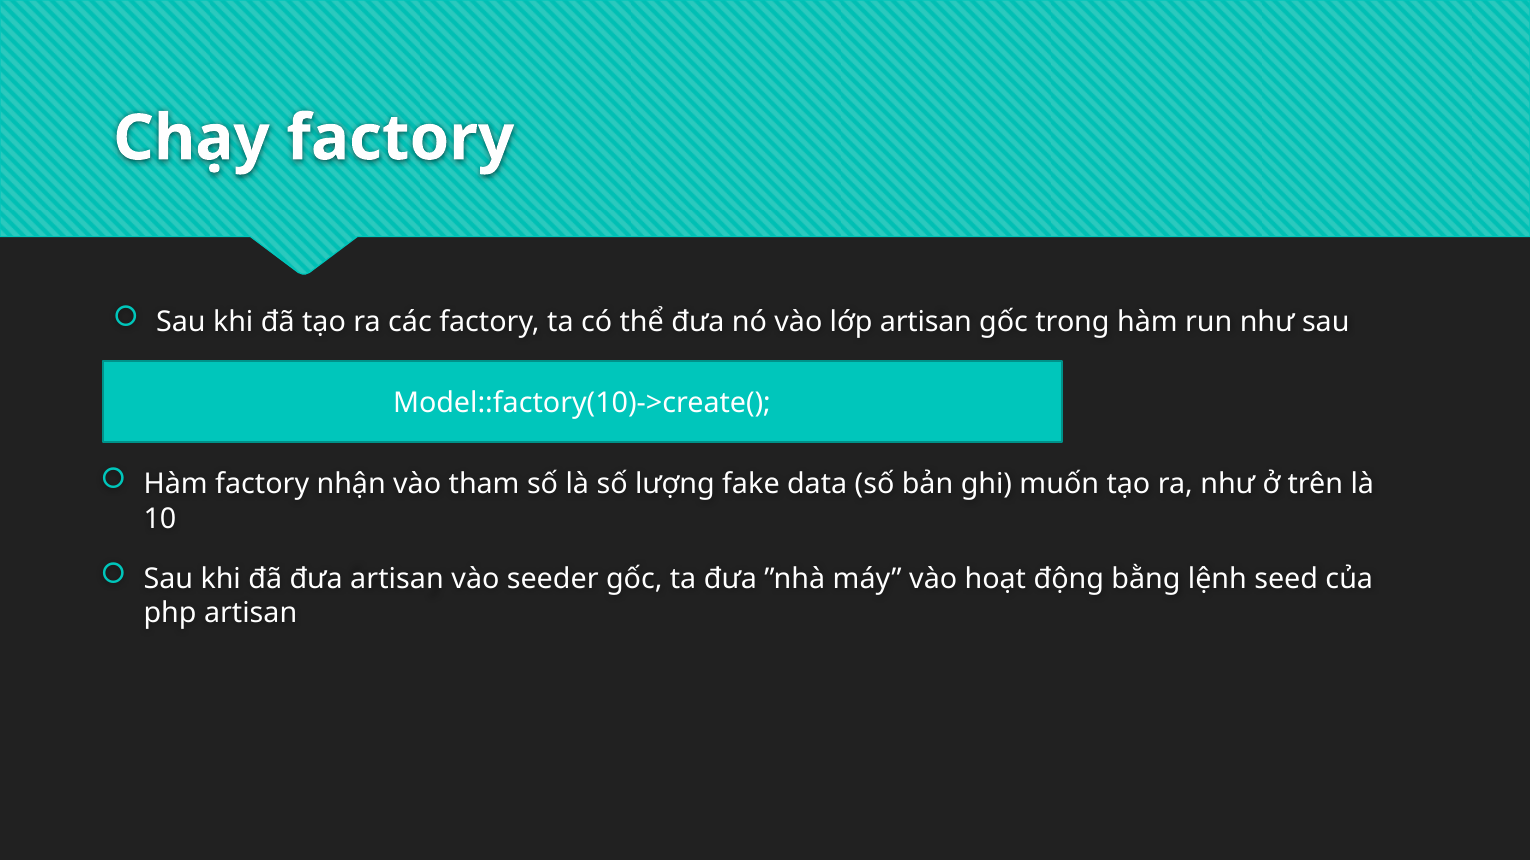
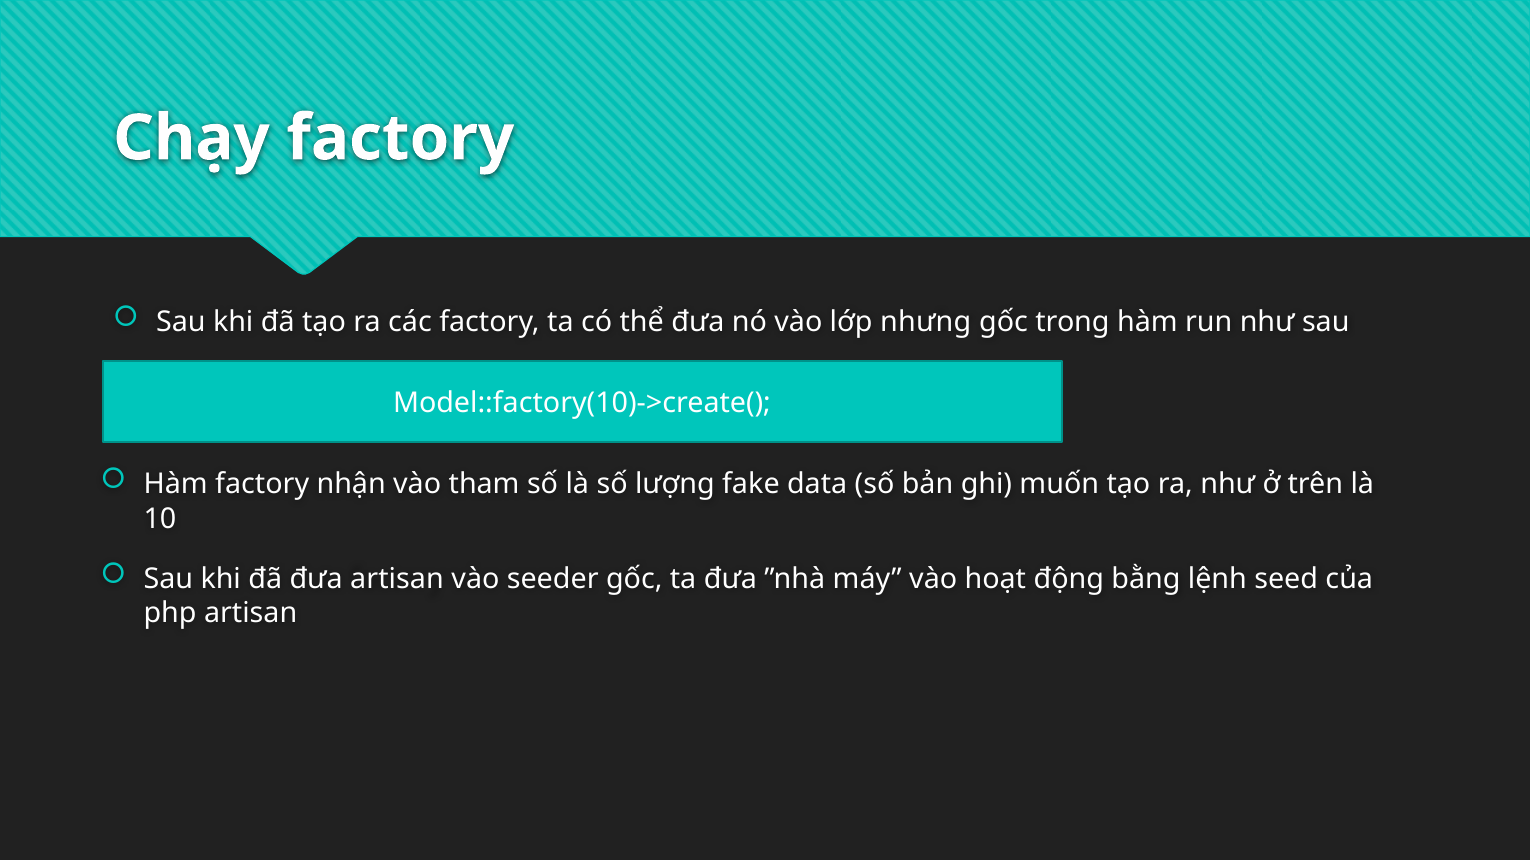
lớp artisan: artisan -> nhưng
